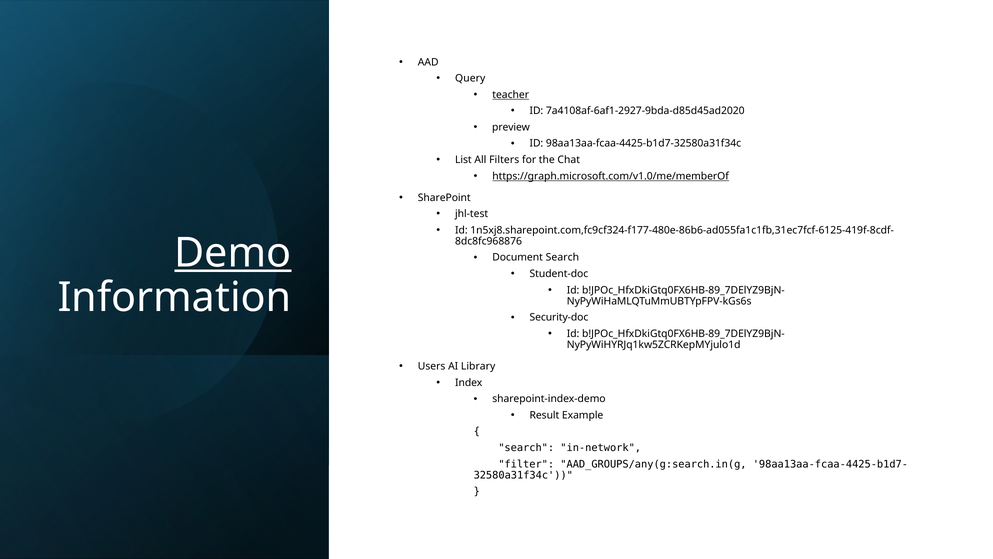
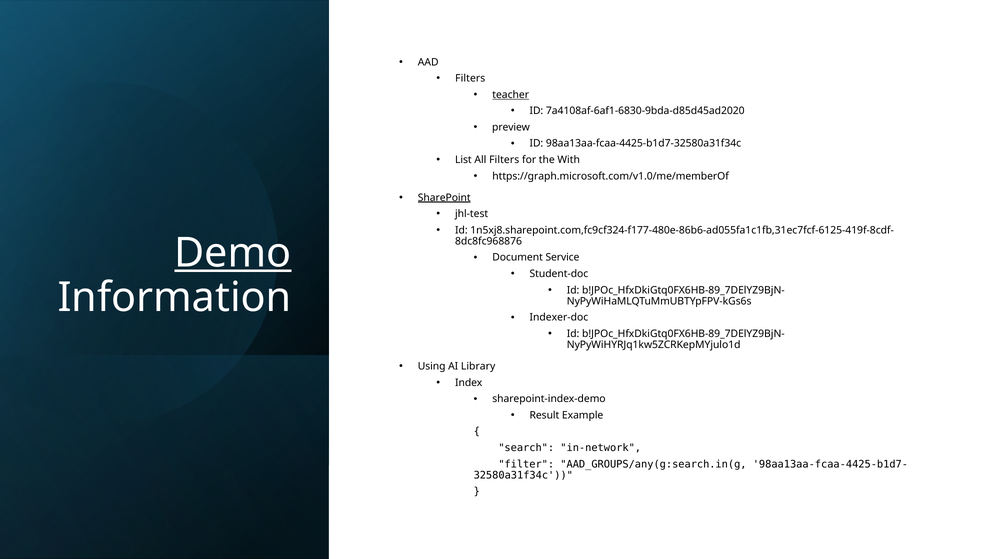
Query at (470, 78): Query -> Filters
7a4108af-6af1-2927-9bda-d85d45ad2020: 7a4108af-6af1-2927-9bda-d85d45ad2020 -> 7a4108af-6af1-6830-9bda-d85d45ad2020
Chat: Chat -> With
https://graph.microsoft.com/v1.0/me/memberOf underline: present -> none
SharePoint underline: none -> present
Document Search: Search -> Service
Security-doc: Security-doc -> Indexer-doc
Users: Users -> Using
